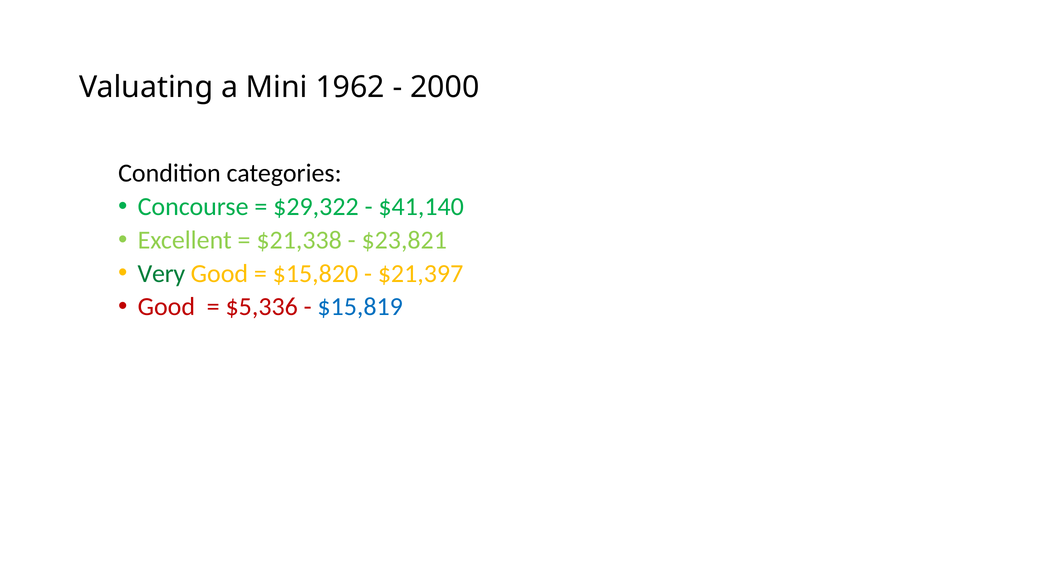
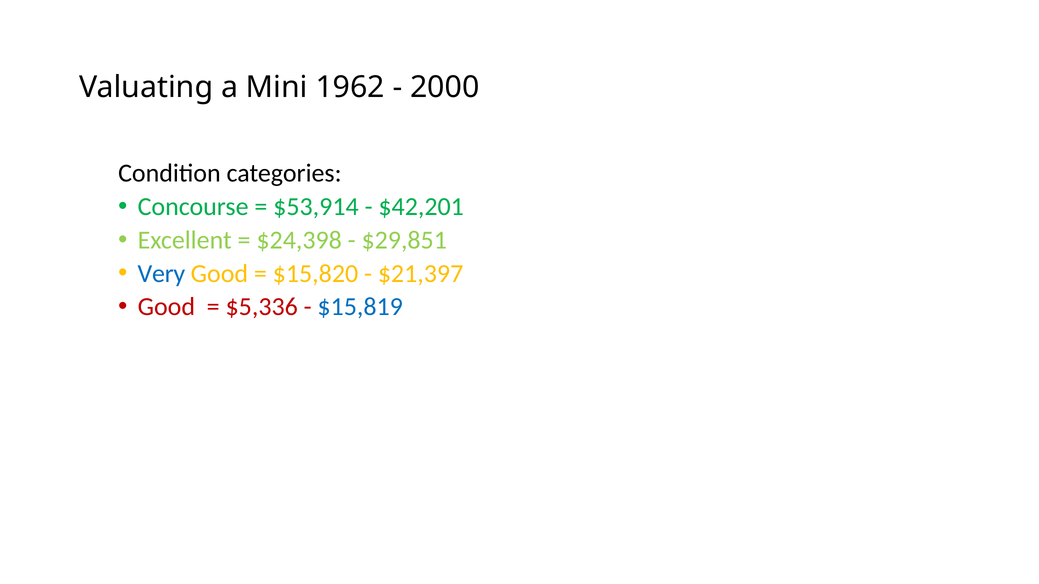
$29,322: $29,322 -> $53,914
$41,140: $41,140 -> $42,201
$21,338: $21,338 -> $24,398
$23,821: $23,821 -> $29,851
Very colour: green -> blue
